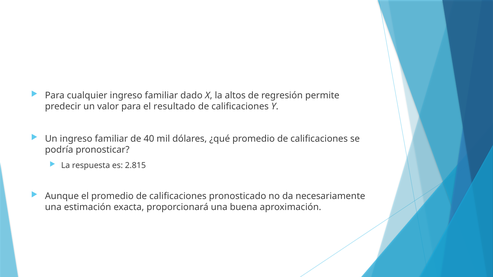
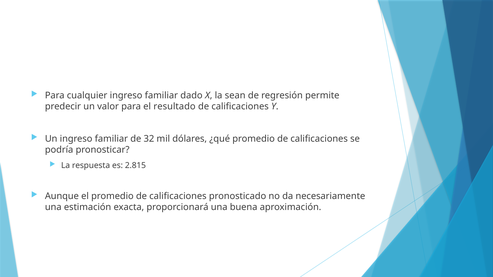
altos: altos -> sean
40: 40 -> 32
